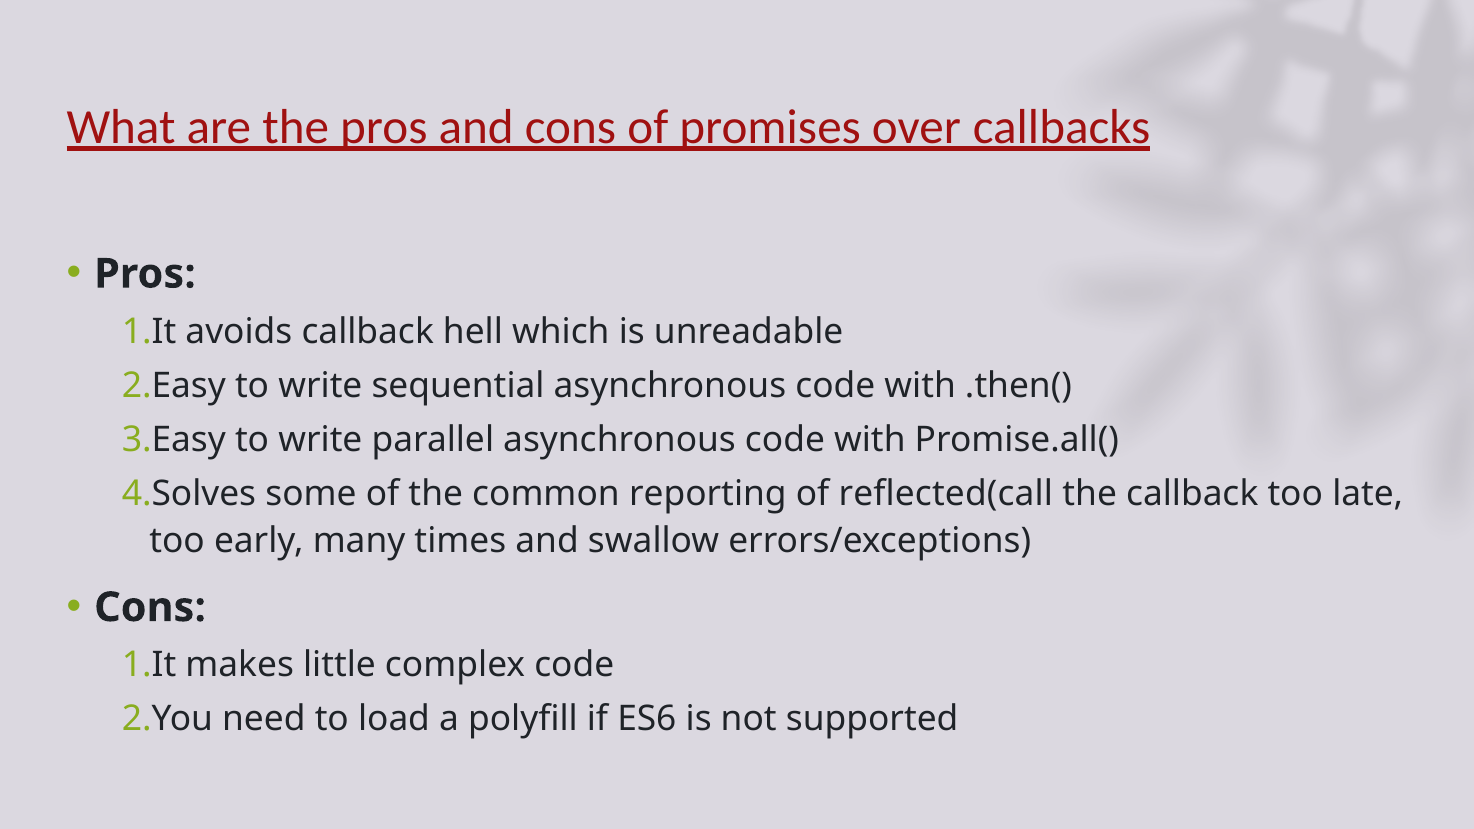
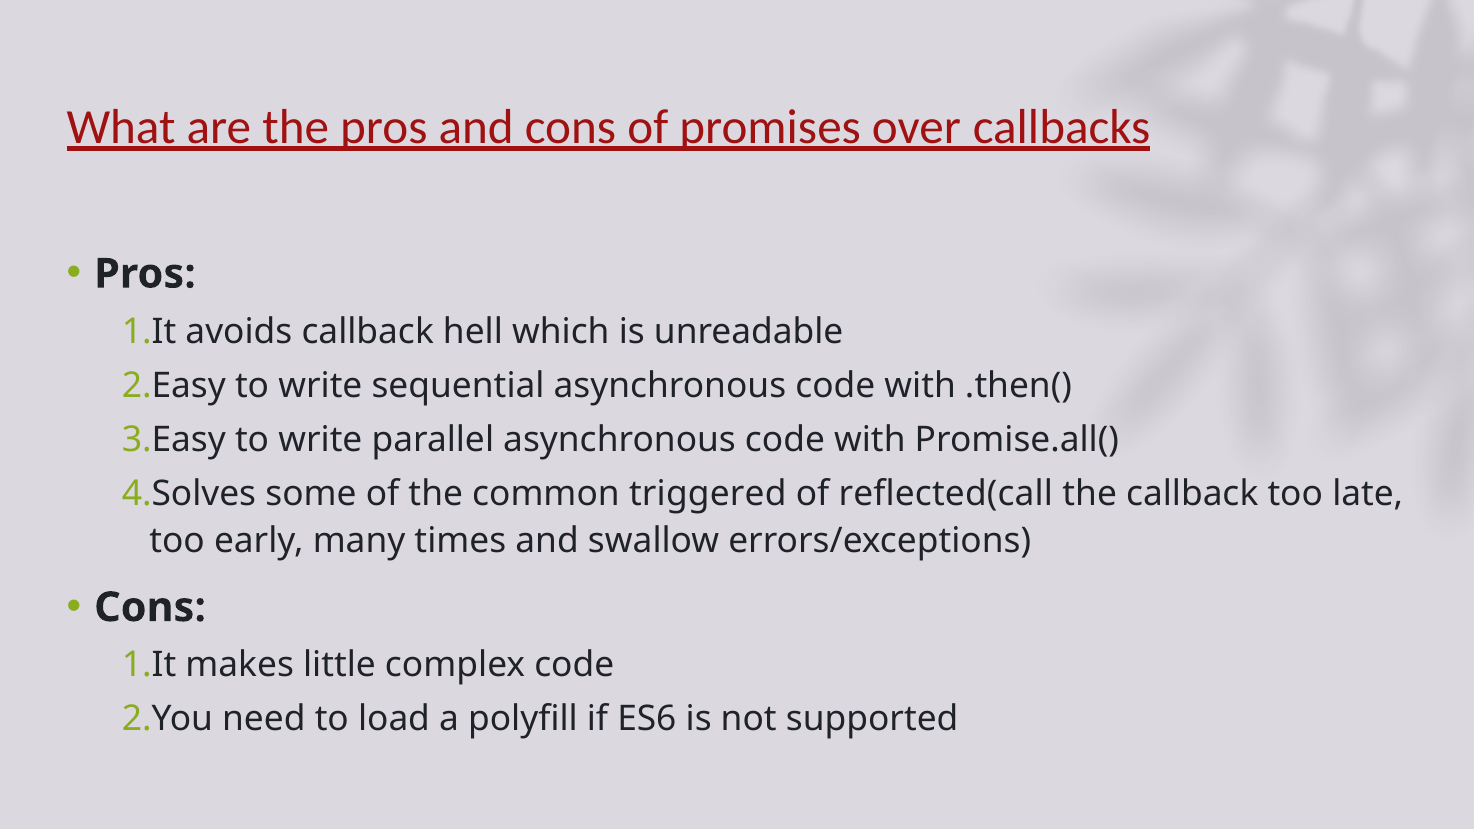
reporting: reporting -> triggered
